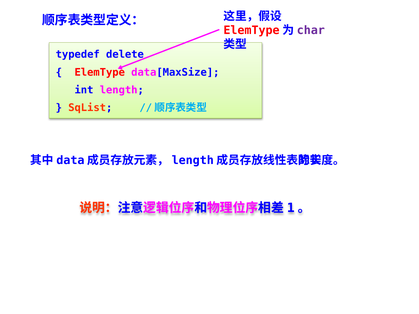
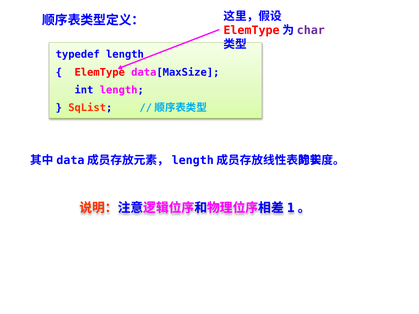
typedef delete: delete -> length
